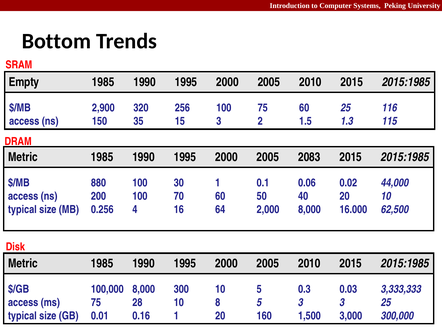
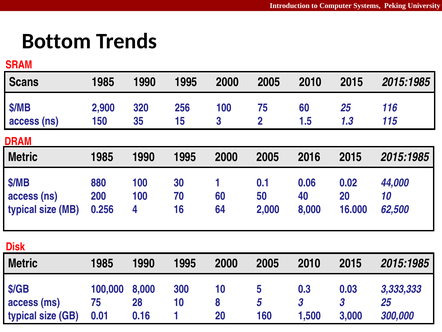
Empty: Empty -> Scans
2083: 2083 -> 2016
